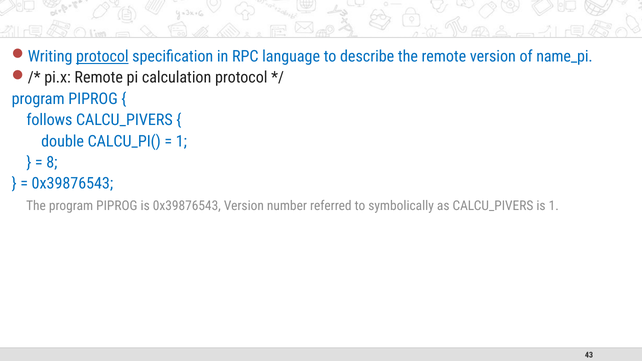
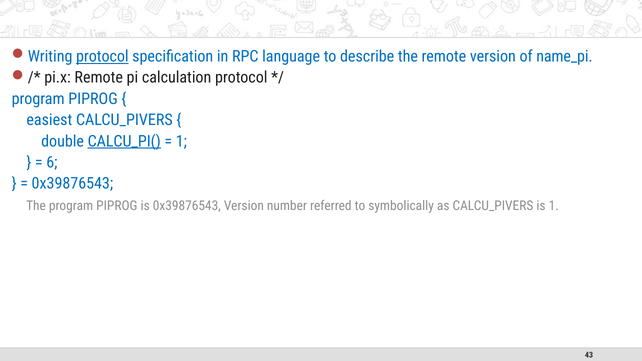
follows: follows -> easiest
CALCU_PI( underline: none -> present
8: 8 -> 6
